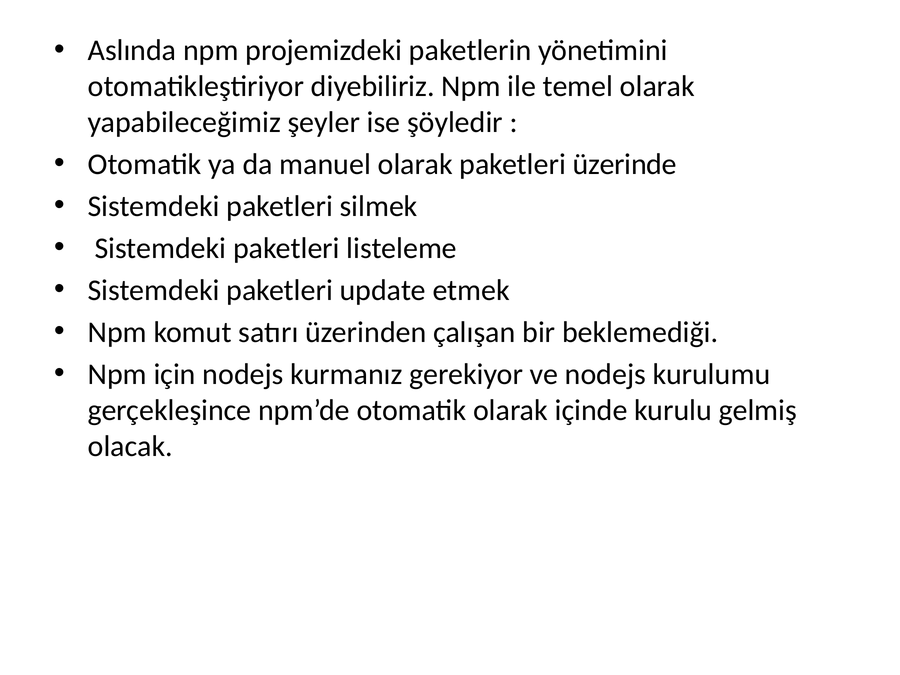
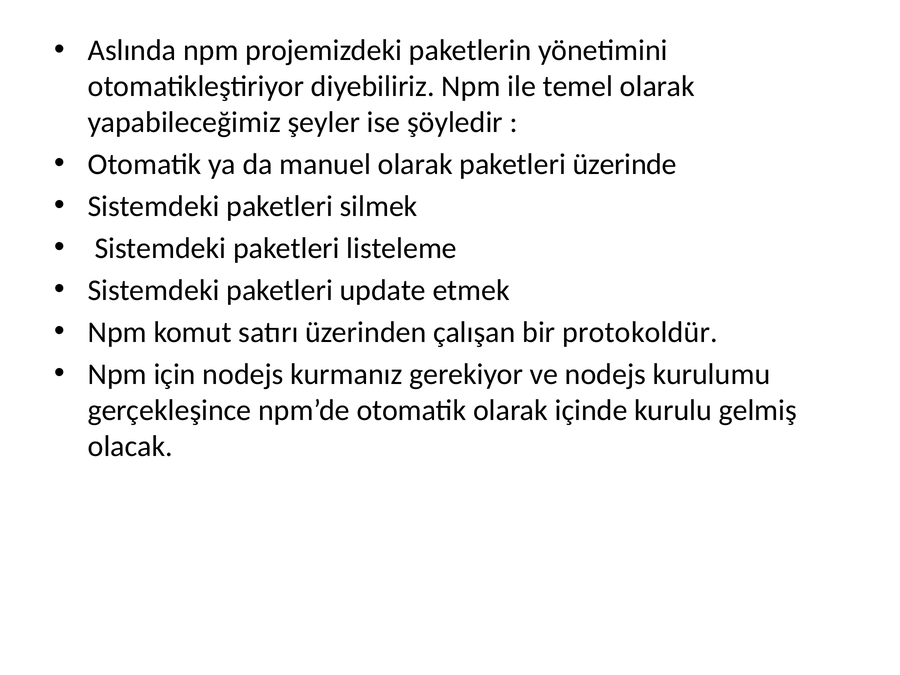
beklemediği: beklemediği -> protokoldür
